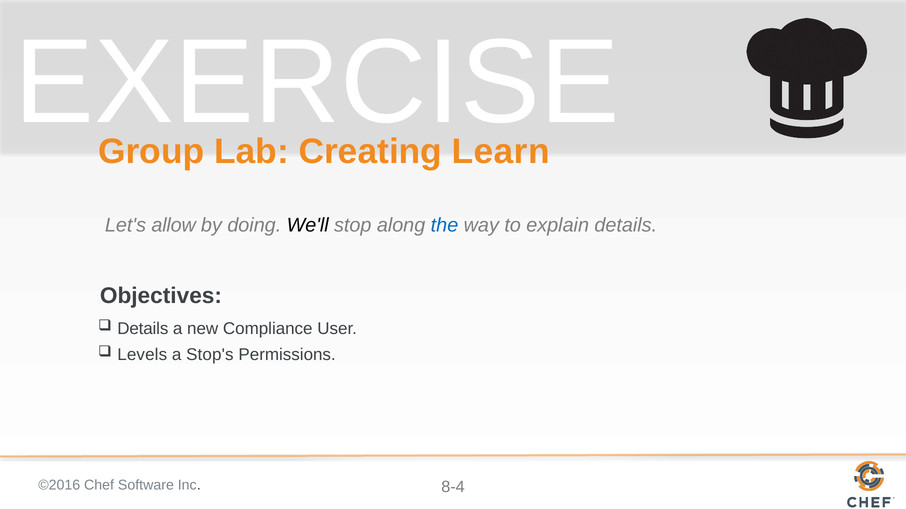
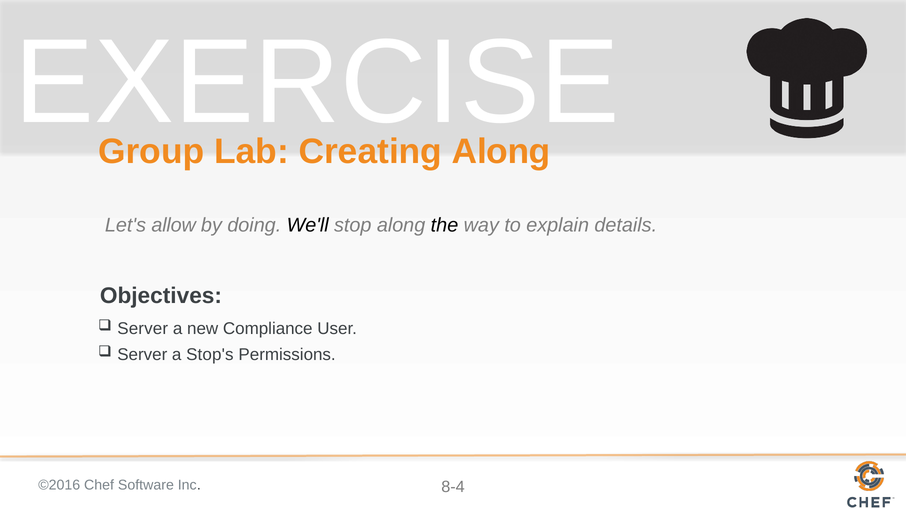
Creating Learn: Learn -> Along
the colour: blue -> black
Details at (143, 329): Details -> Server
Levels at (142, 355): Levels -> Server
